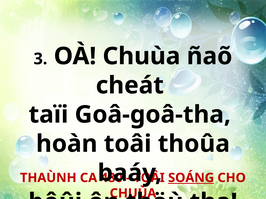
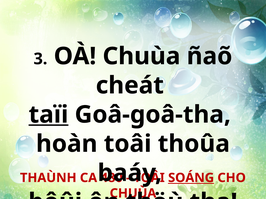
taïi underline: none -> present
